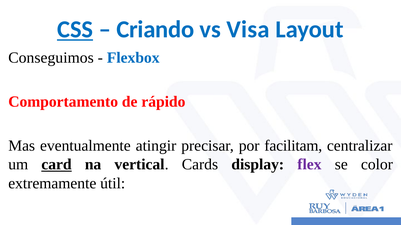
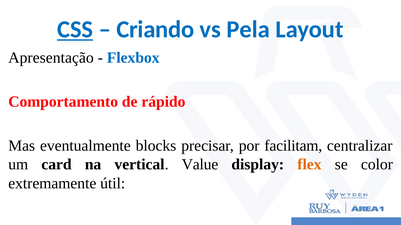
Visa: Visa -> Pela
Conseguimos: Conseguimos -> Apresentação
atingir: atingir -> blocks
card underline: present -> none
Cards: Cards -> Value
flex colour: purple -> orange
